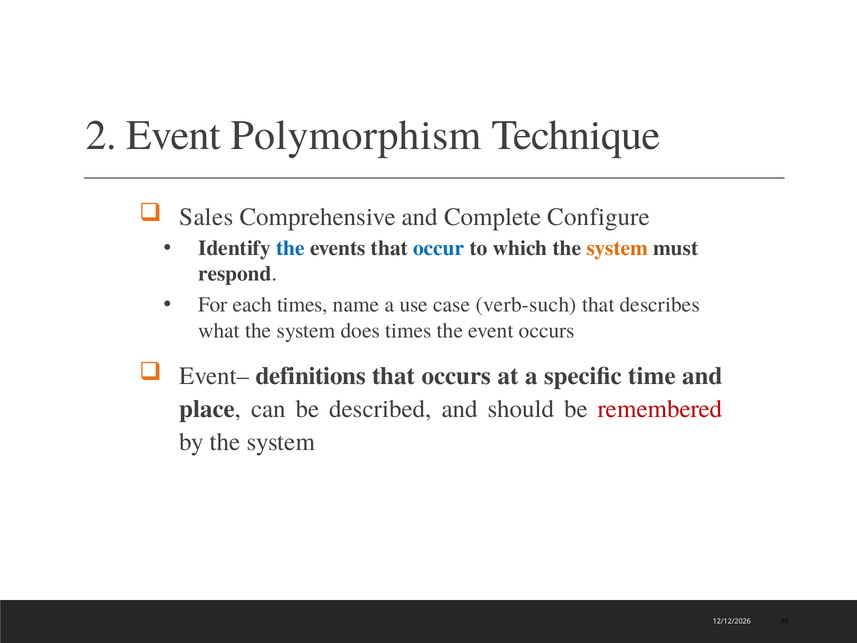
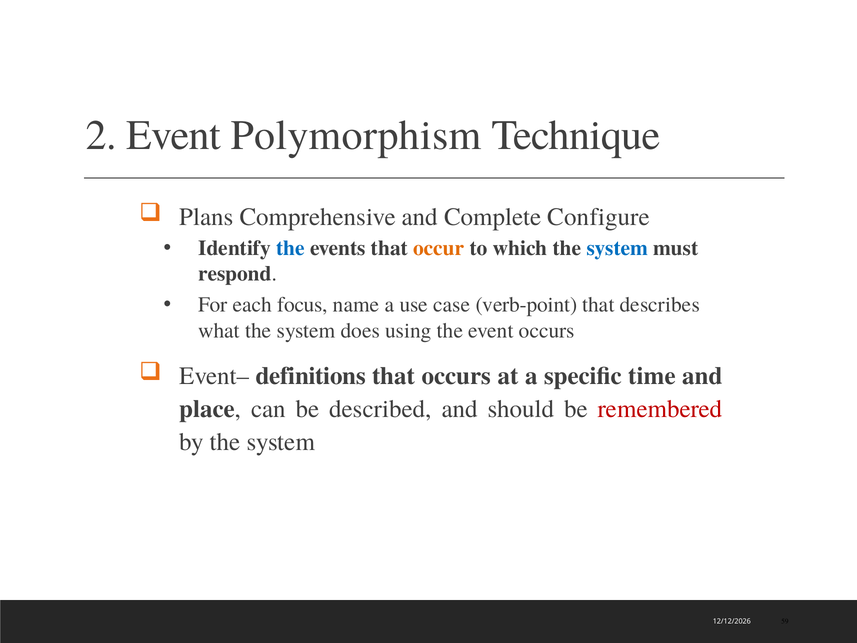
Sales: Sales -> Plans
occur colour: blue -> orange
system at (617, 248) colour: orange -> blue
each times: times -> focus
verb-such: verb-such -> verb-point
does times: times -> using
